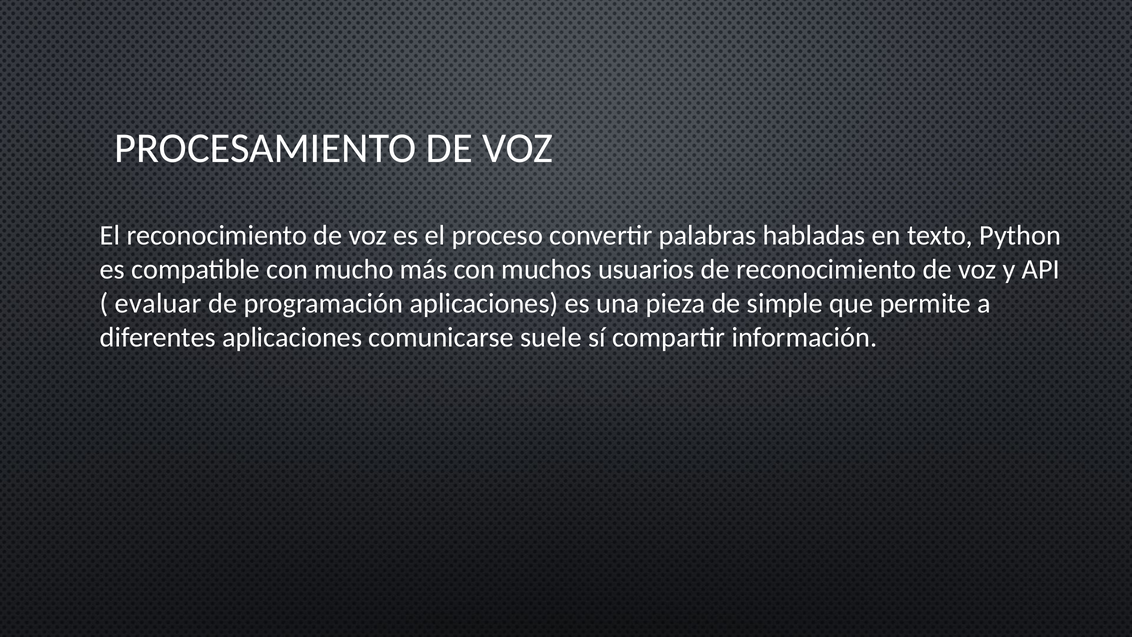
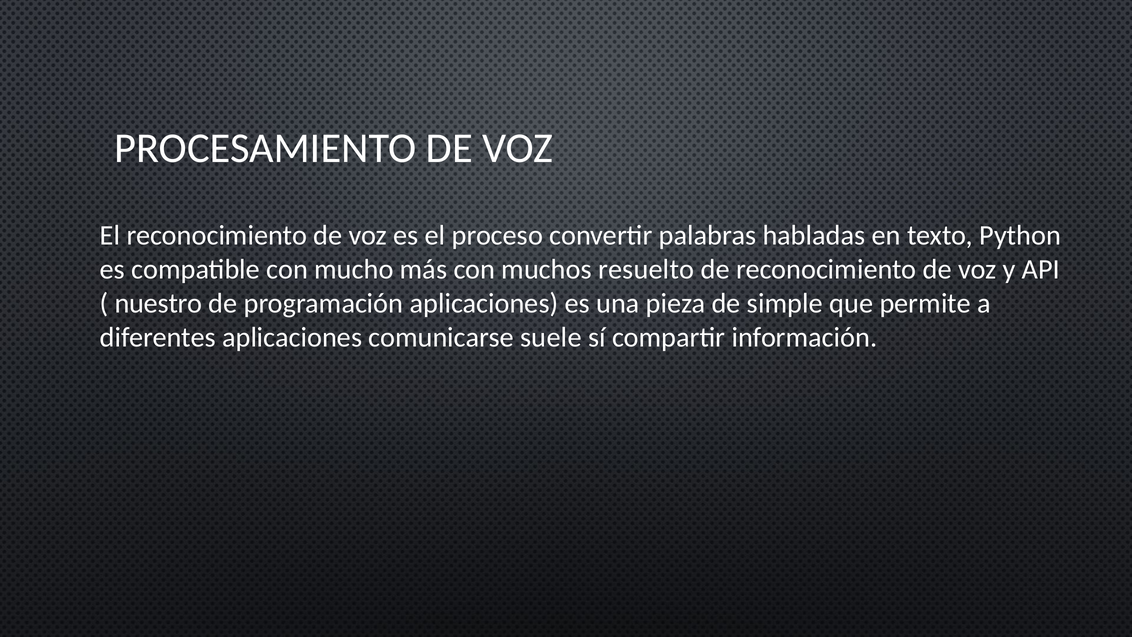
usuarios: usuarios -> resuelto
evaluar: evaluar -> nuestro
